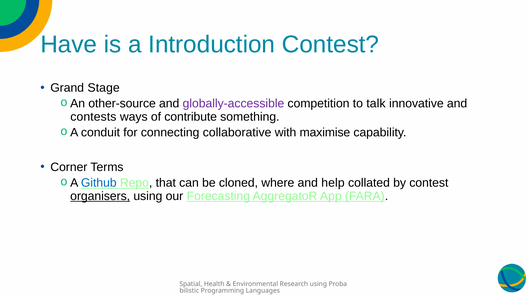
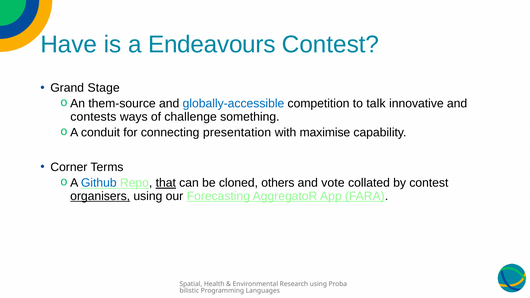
Introduction: Introduction -> Endeavours
other-source: other-source -> them-source
globally-accessible colour: purple -> blue
contribute: contribute -> challenge
collaborative: collaborative -> presentation
that underline: none -> present
where: where -> others
help: help -> vote
